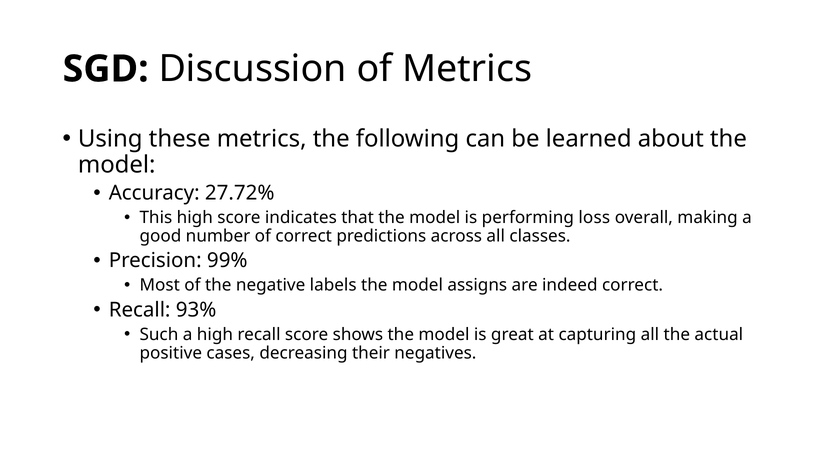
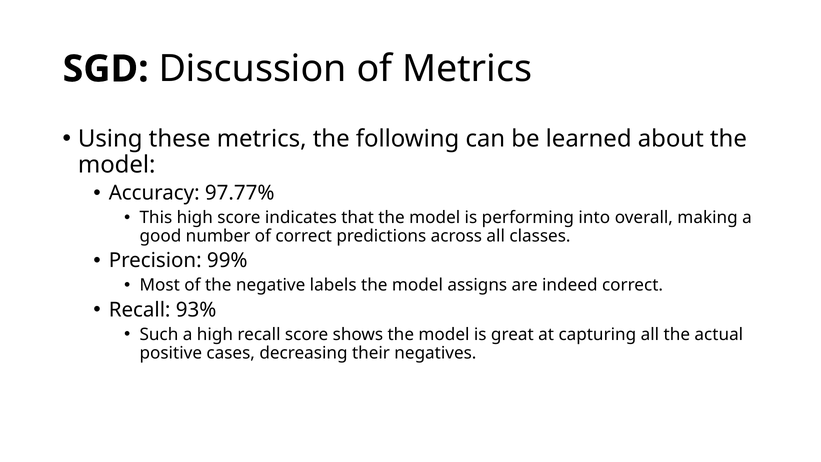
27.72%: 27.72% -> 97.77%
loss: loss -> into
